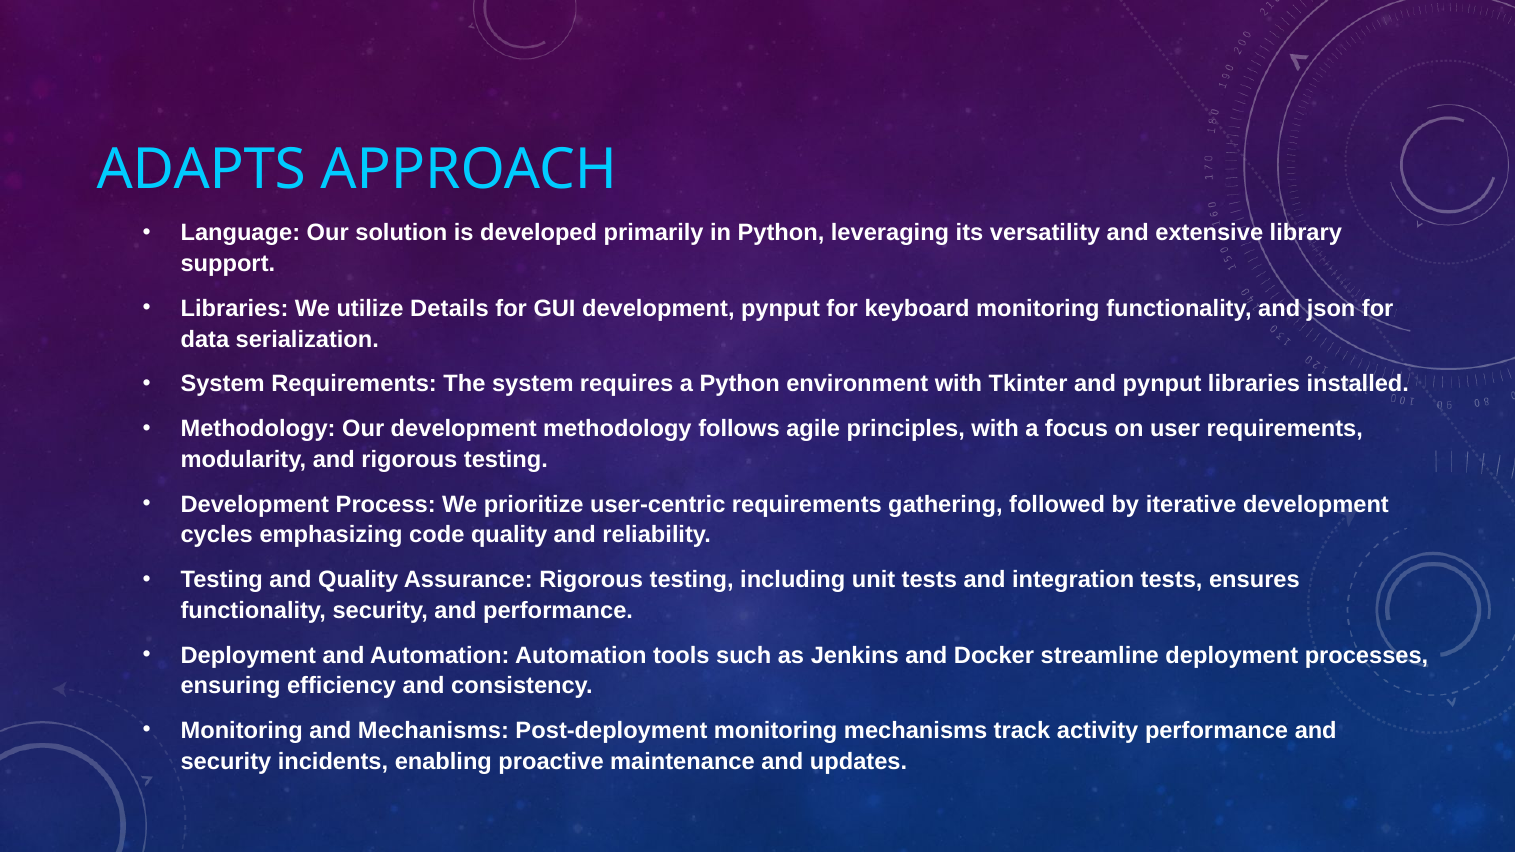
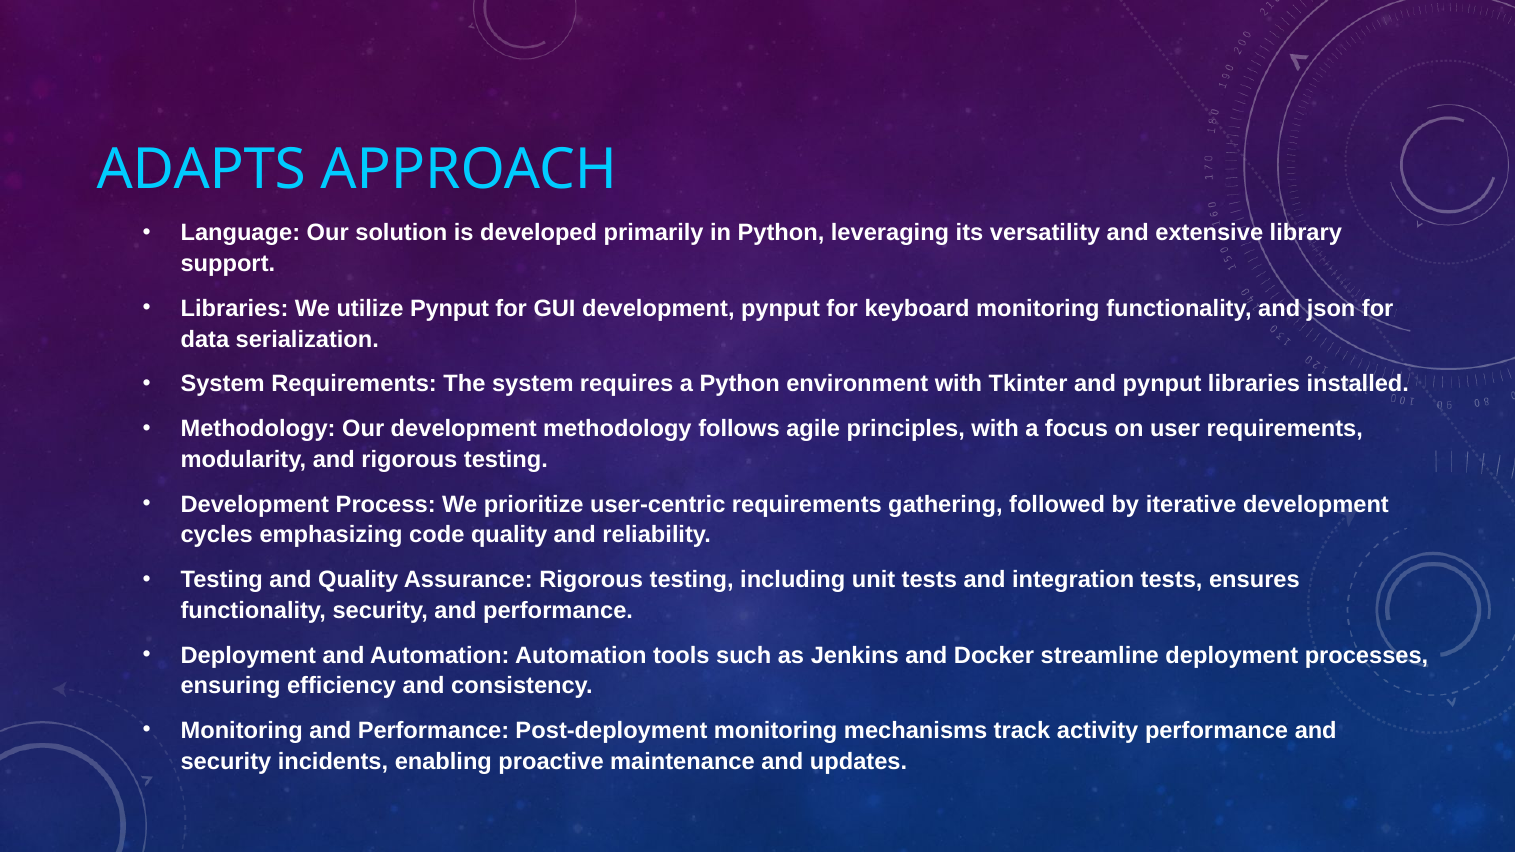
utilize Details: Details -> Pynput
Monitoring and Mechanisms: Mechanisms -> Performance
